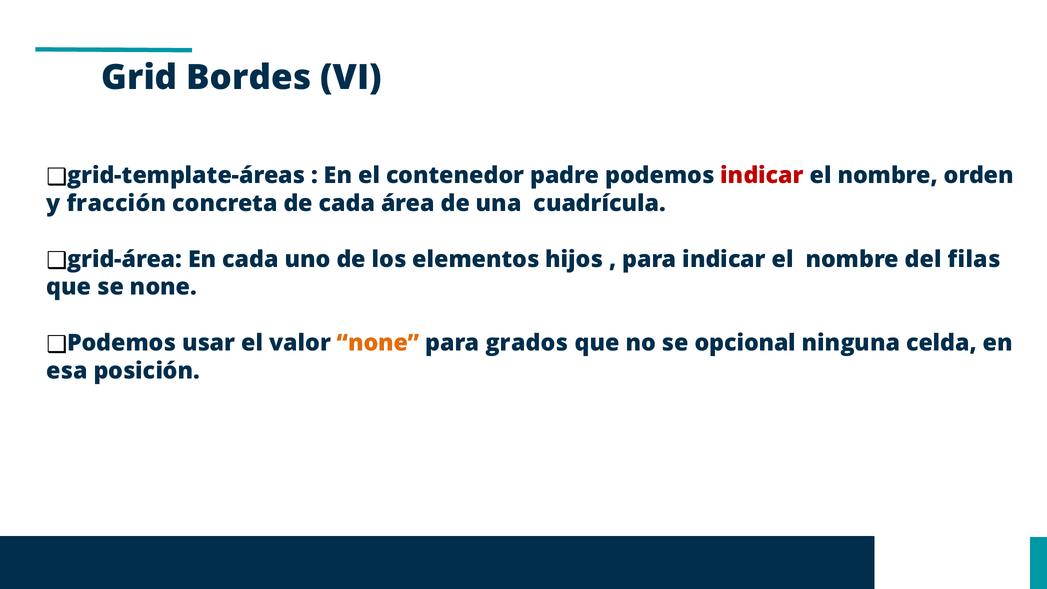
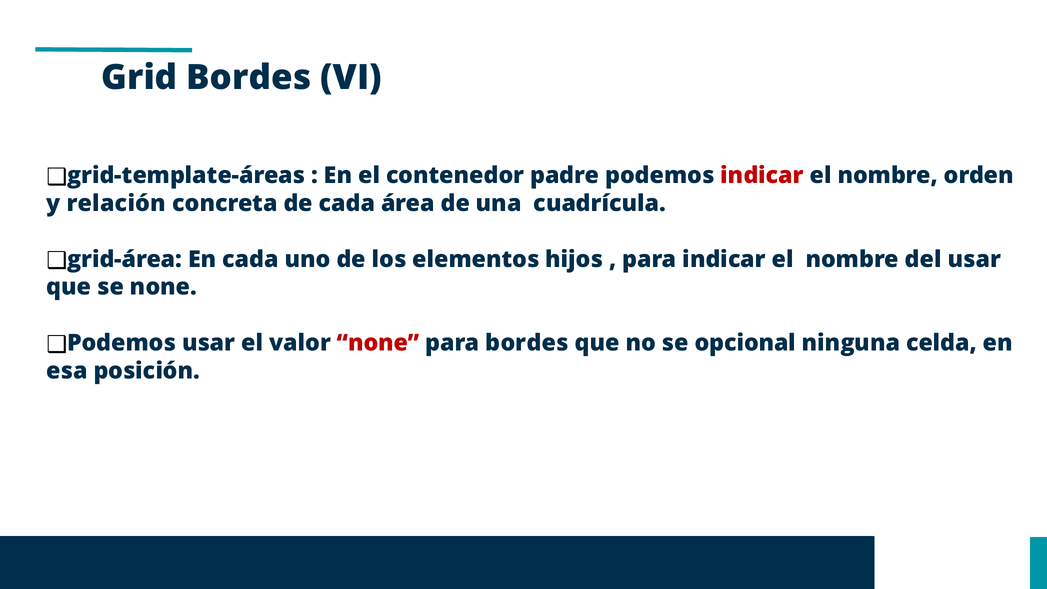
fracción: fracción -> relación
del filas: filas -> usar
none at (378, 343) colour: orange -> red
para grados: grados -> bordes
